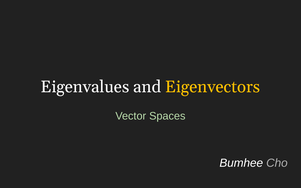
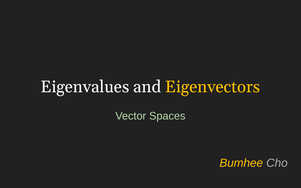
Bumhee colour: white -> yellow
